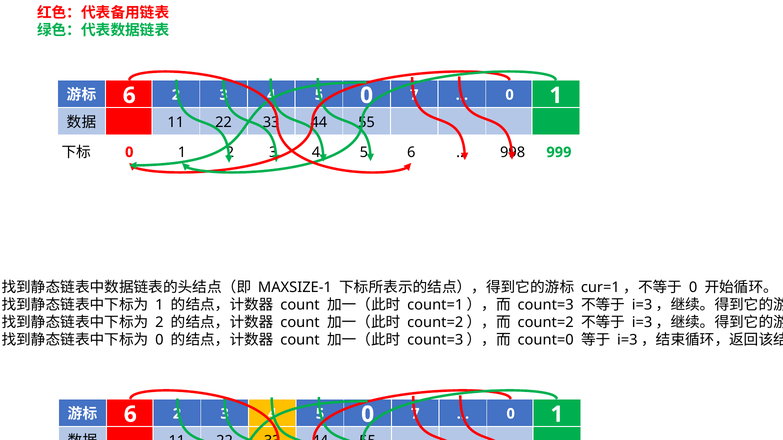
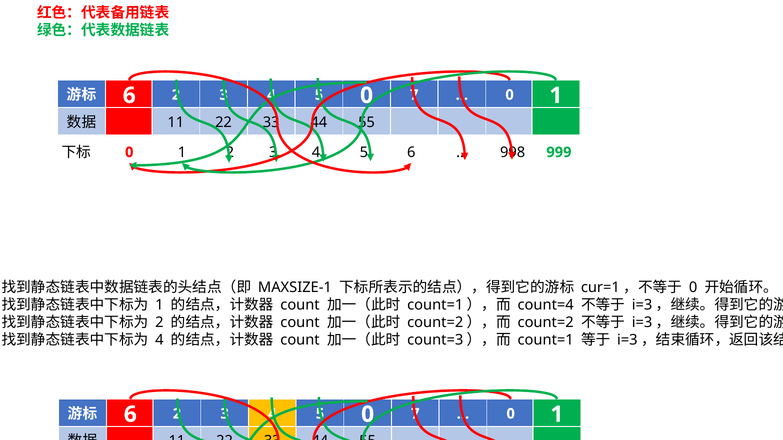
count=3: count=3 -> count=4
0 at (159, 340): 0 -> 4
count=0 at (546, 340): count=0 -> count=1
